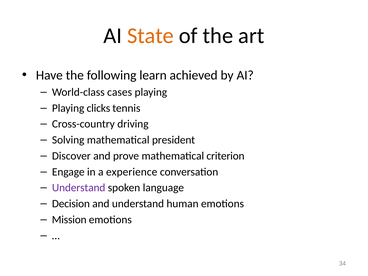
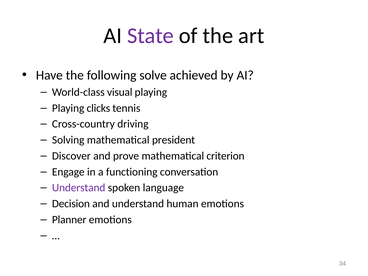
State colour: orange -> purple
learn: learn -> solve
cases: cases -> visual
experience: experience -> functioning
Mission: Mission -> Planner
